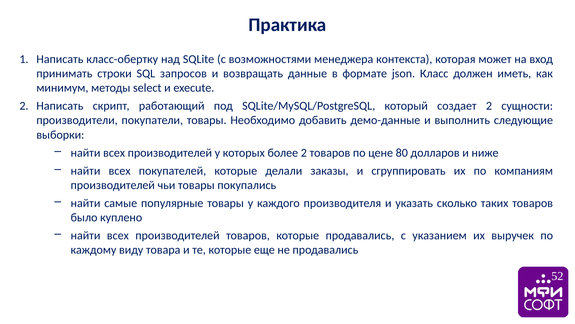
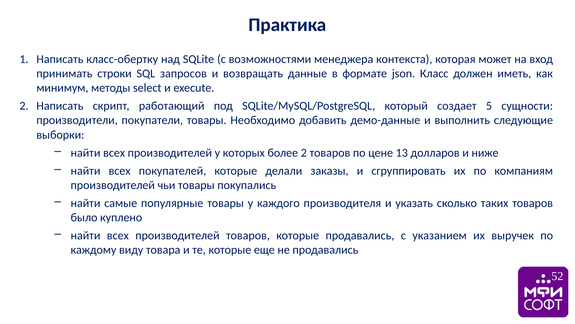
создает 2: 2 -> 5
80: 80 -> 13
